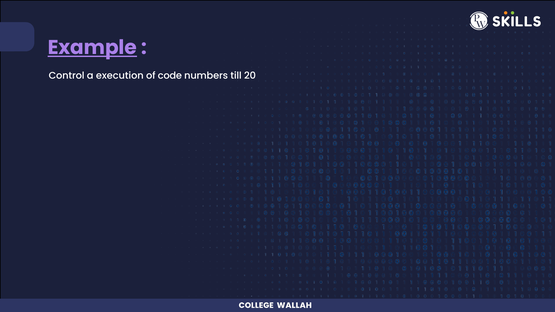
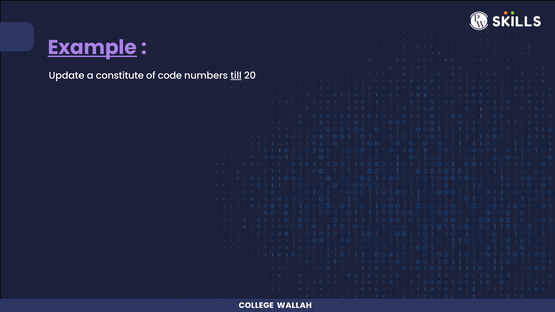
Control: Control -> Update
execution: execution -> constitute
till underline: none -> present
